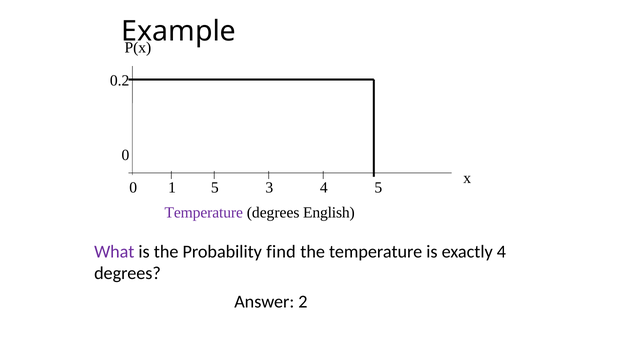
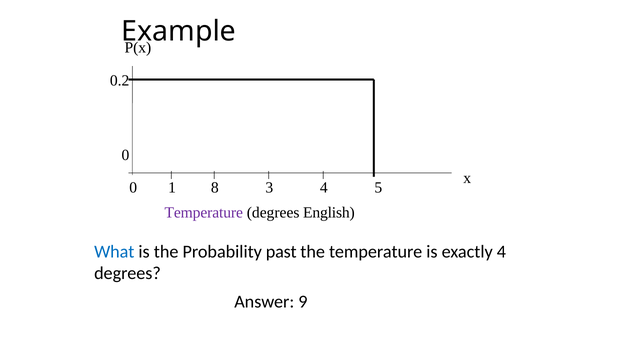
1 5: 5 -> 8
What colour: purple -> blue
find: find -> past
2: 2 -> 9
